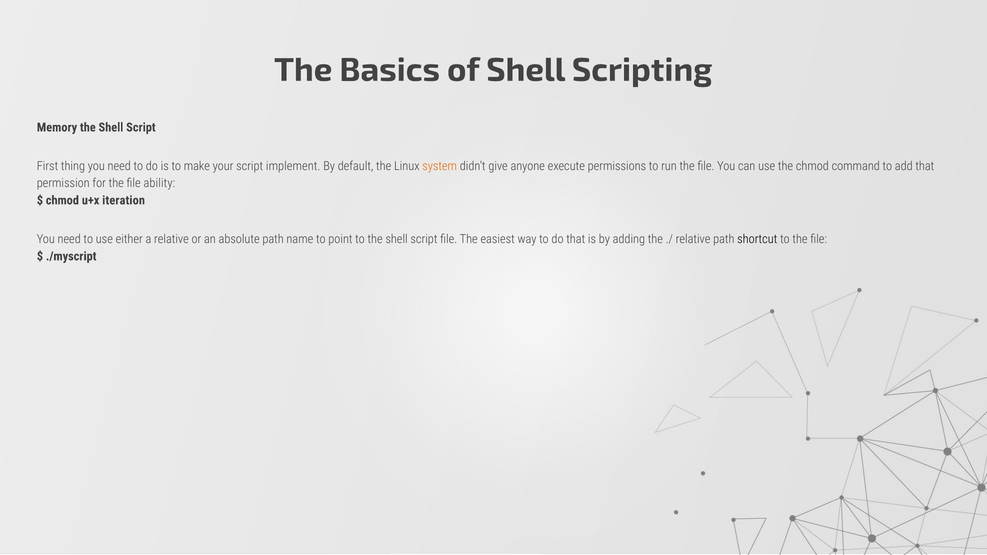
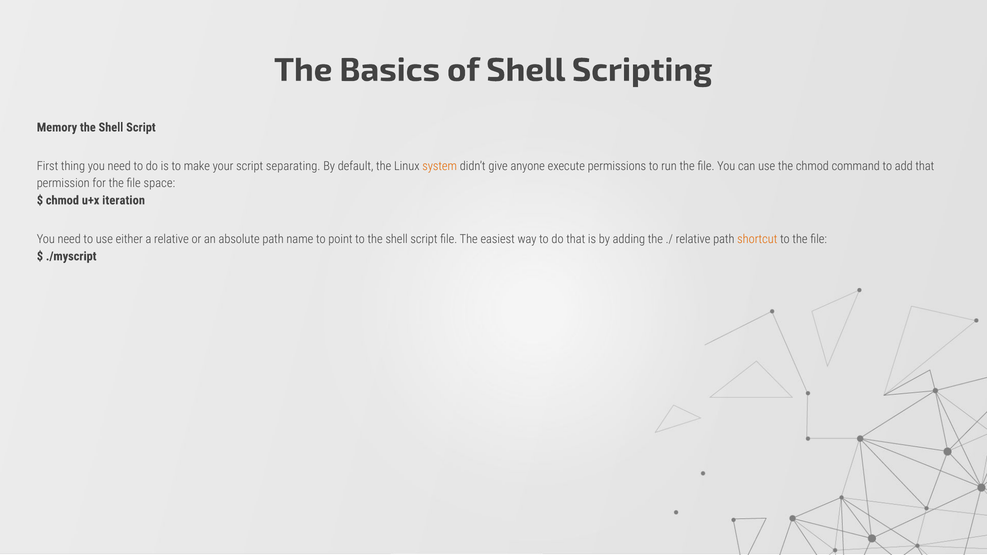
implement: implement -> separating
ability: ability -> space
shortcut colour: black -> orange
